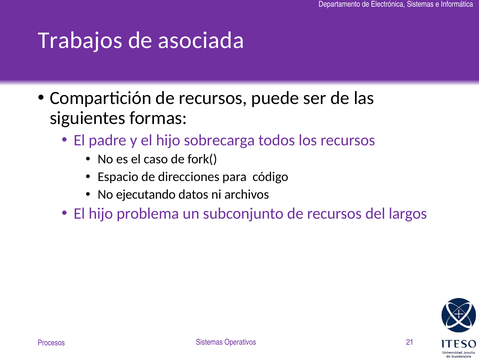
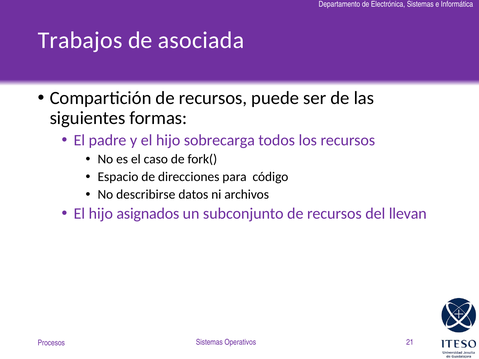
ejecutando: ejecutando -> describirse
problema: problema -> asignados
largos: largos -> llevan
